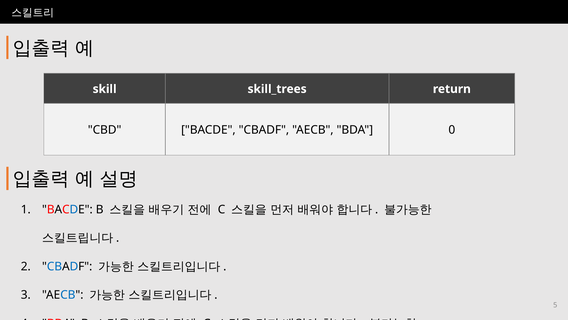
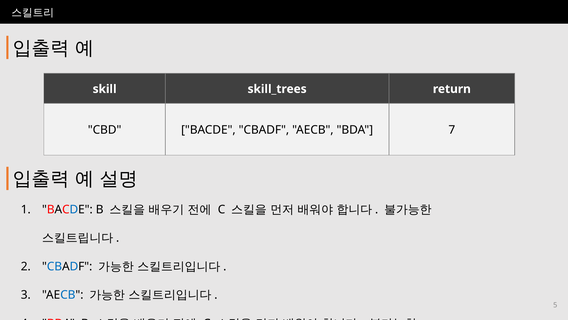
0: 0 -> 7
